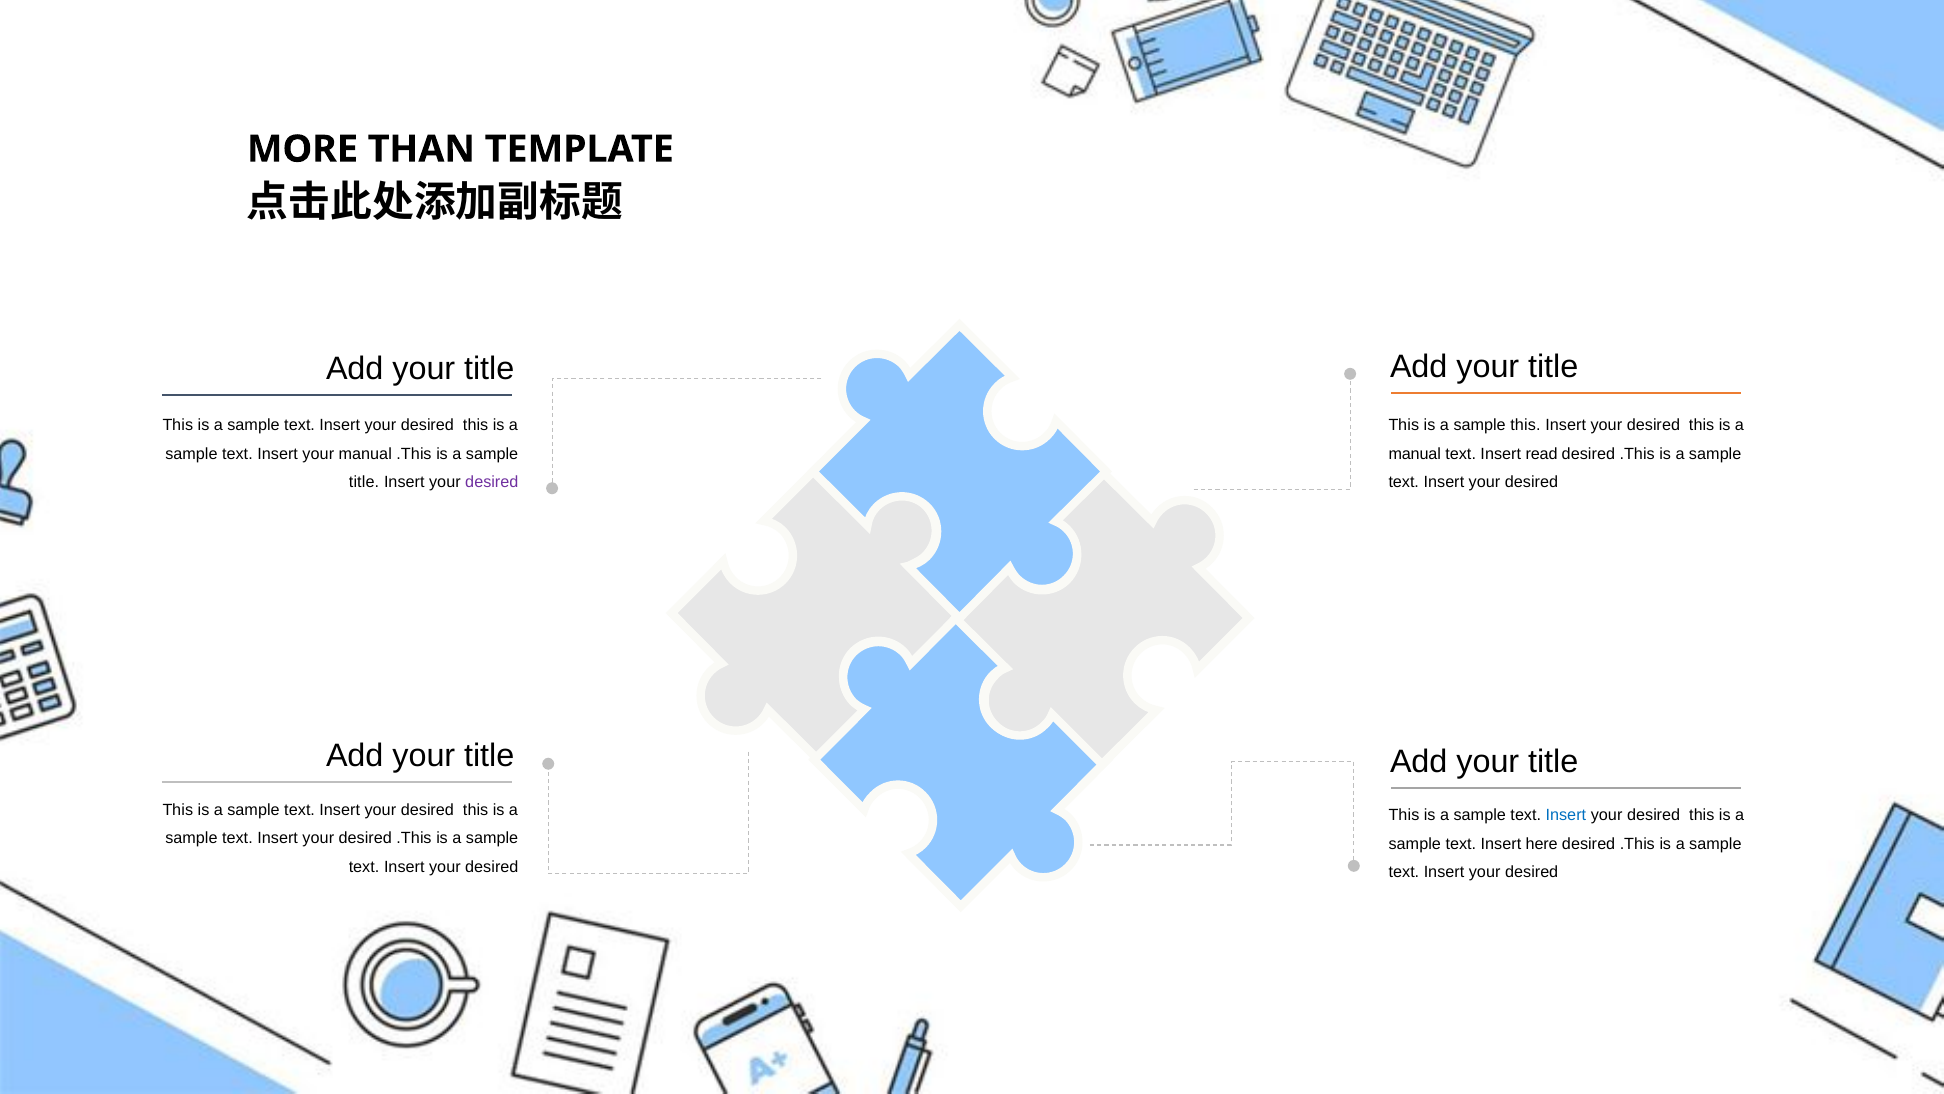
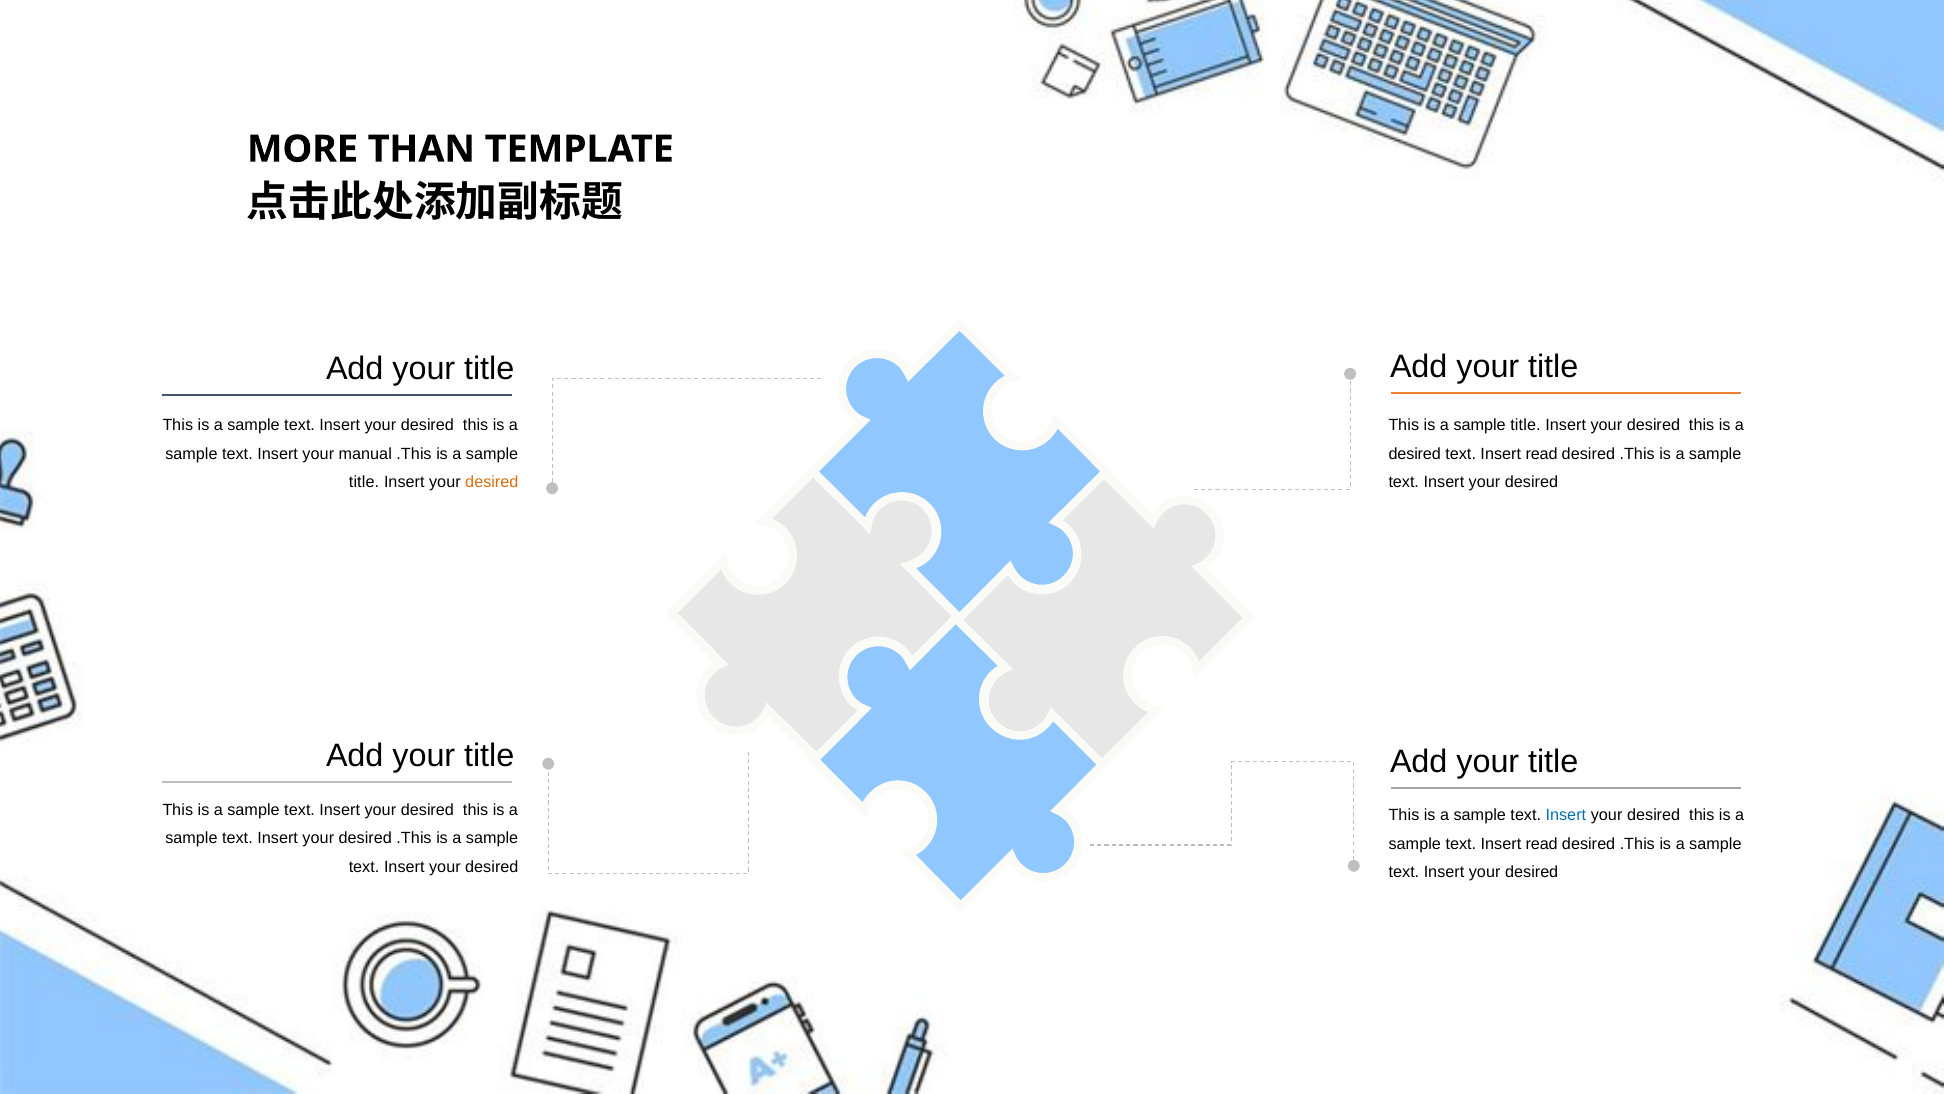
this at (1525, 425): this -> title
manual at (1415, 454): manual -> desired
desired at (492, 482) colour: purple -> orange
sample text Insert here: here -> read
